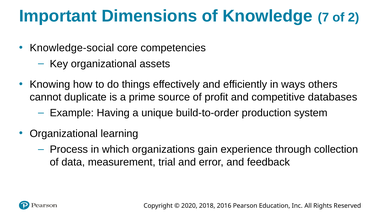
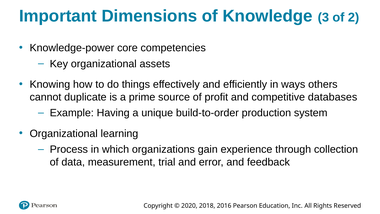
7: 7 -> 3
Knowledge-social: Knowledge-social -> Knowledge-power
